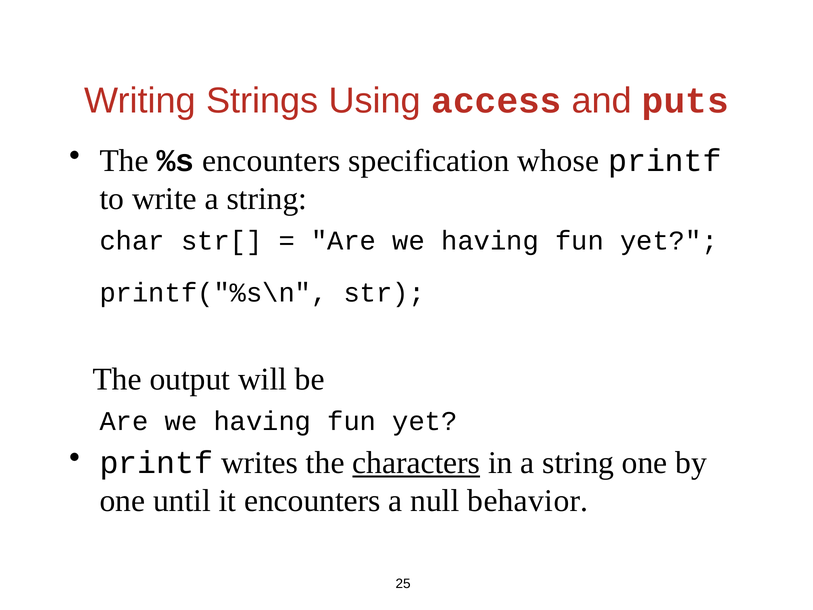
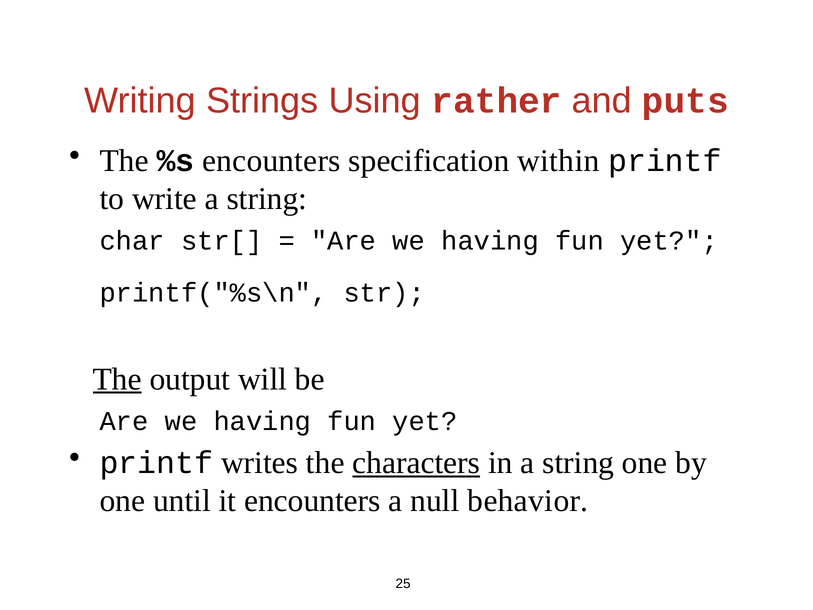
access: access -> rather
whose: whose -> within
The at (117, 379) underline: none -> present
